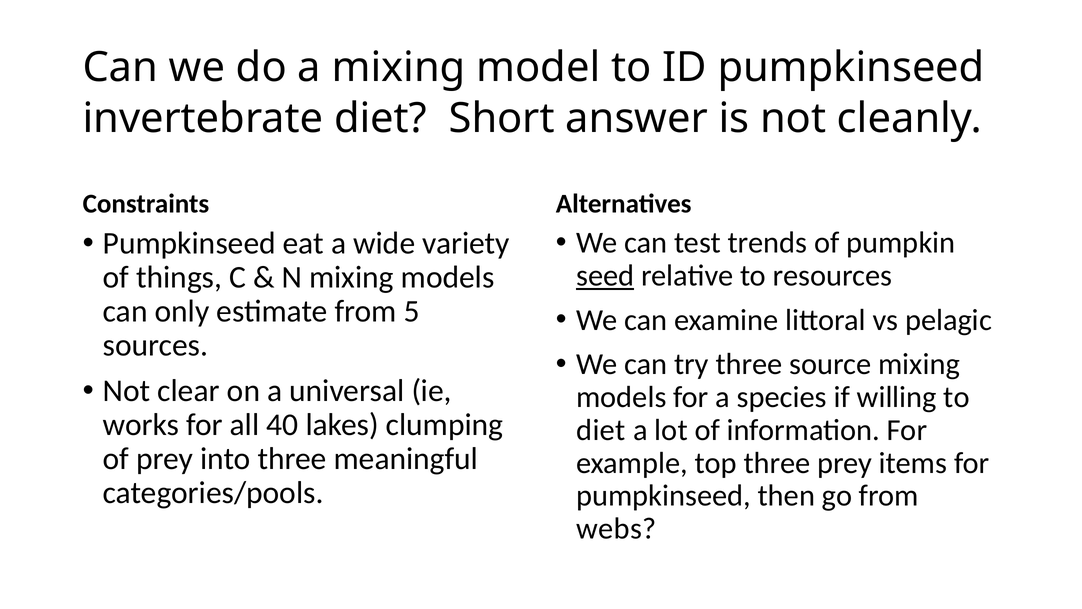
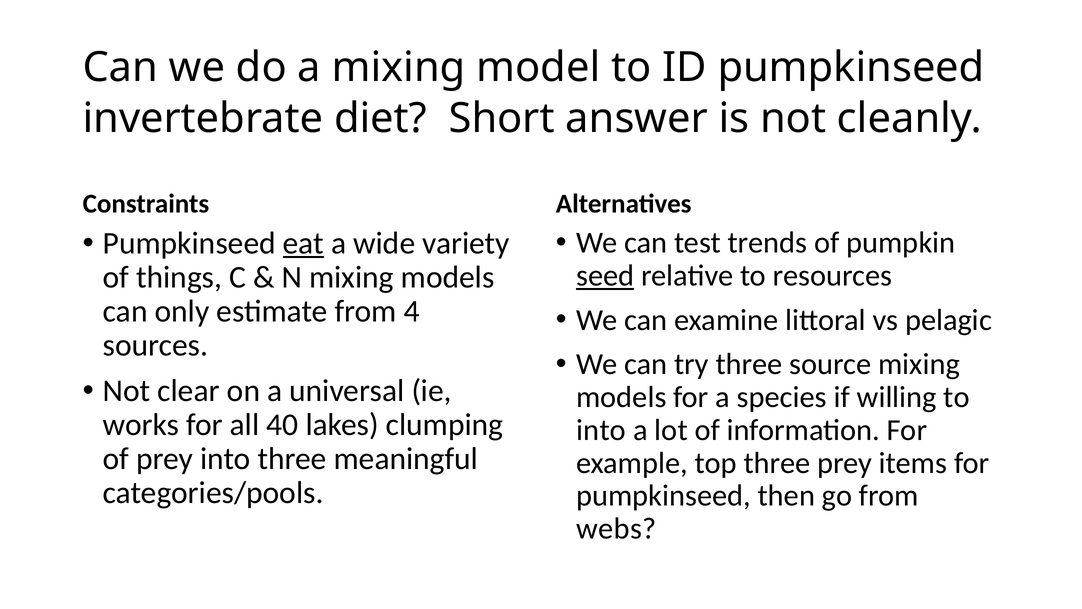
eat underline: none -> present
5: 5 -> 4
diet at (601, 430): diet -> into
